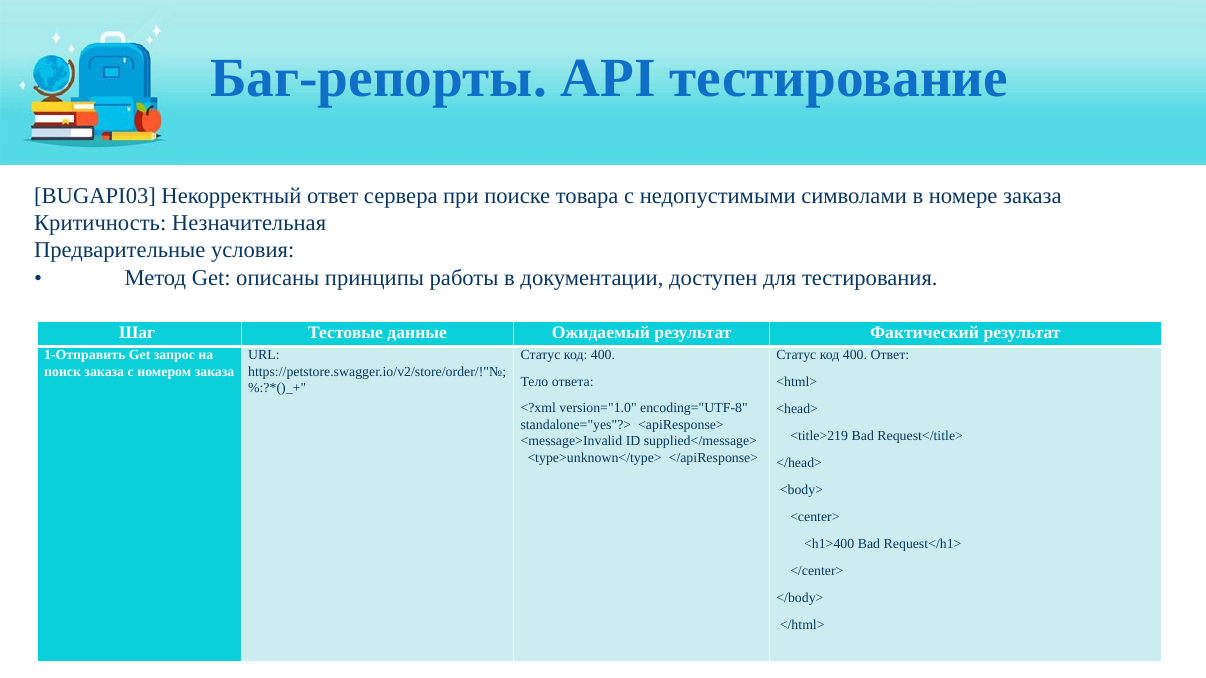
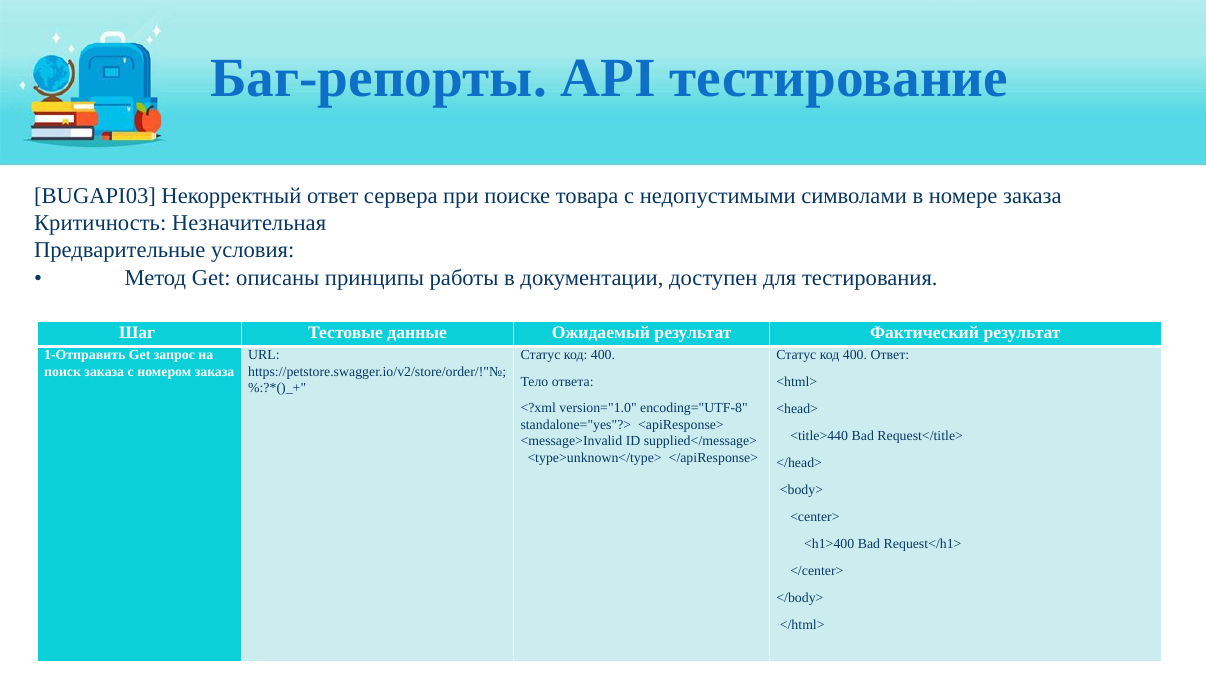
<title>219: <title>219 -> <title>440
